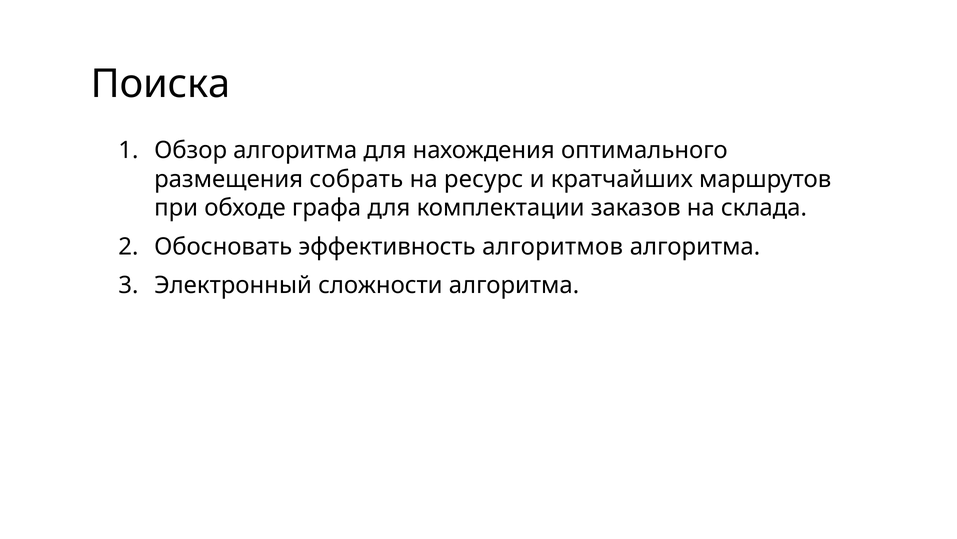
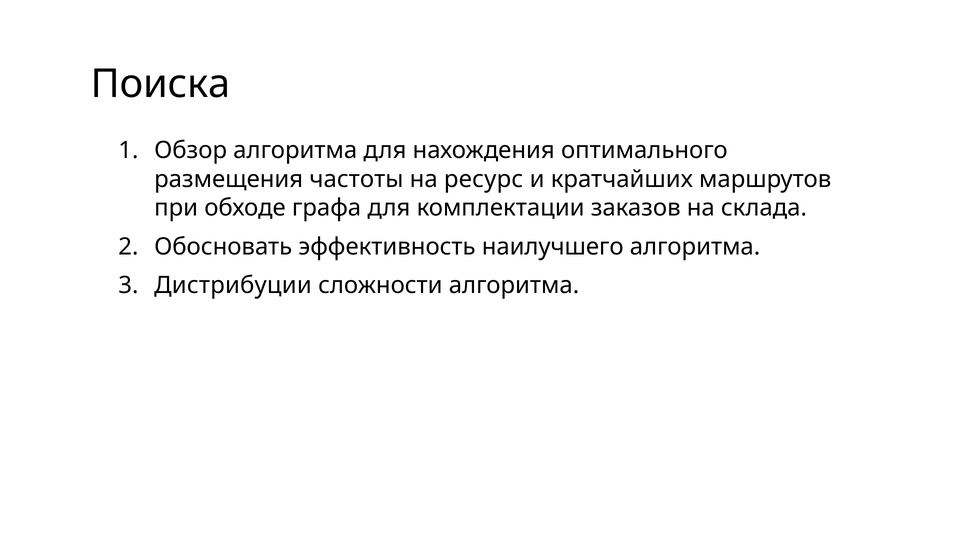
собрать: собрать -> частоты
алгоритмов: алгоритмов -> наилучшего
Электронный: Электронный -> Дистрибуции
